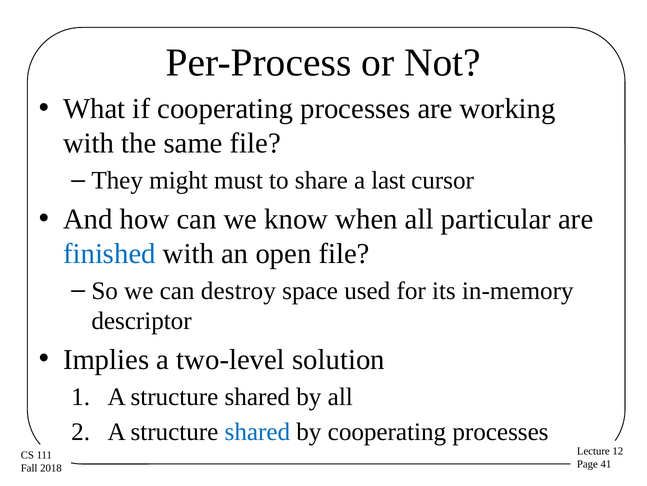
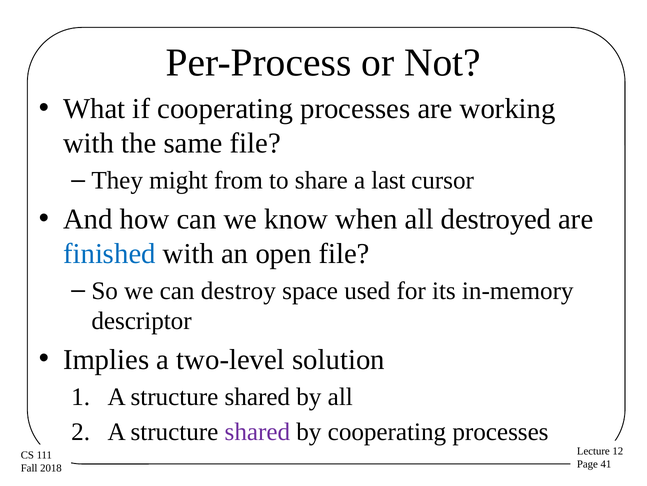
must: must -> from
particular: particular -> destroyed
shared at (257, 431) colour: blue -> purple
